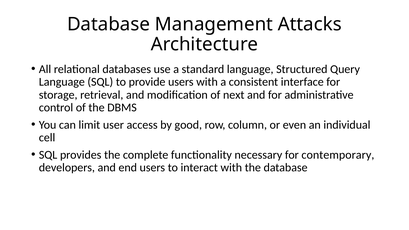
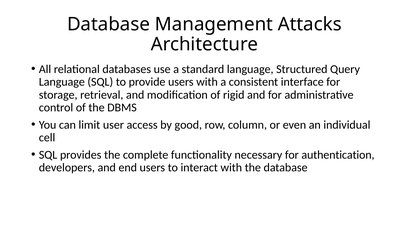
next: next -> rigid
contemporary: contemporary -> authentication
